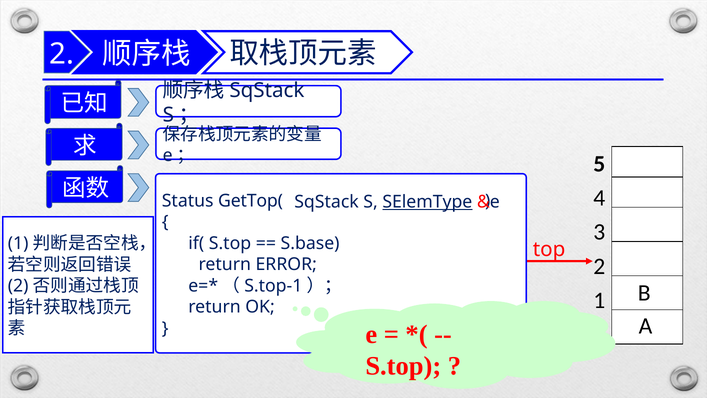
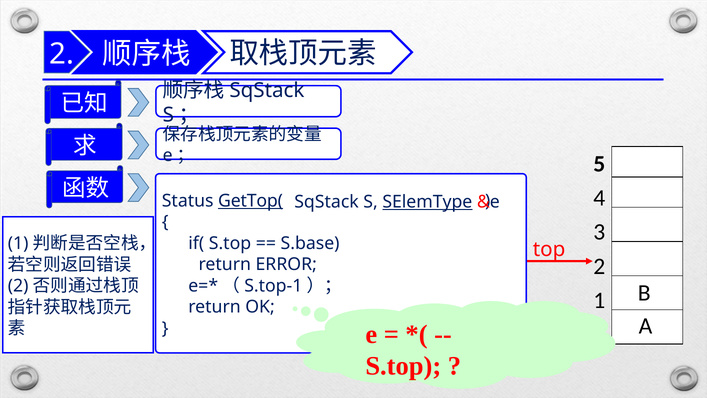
GetTop( underline: none -> present
